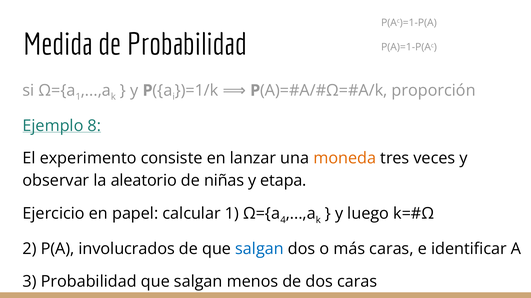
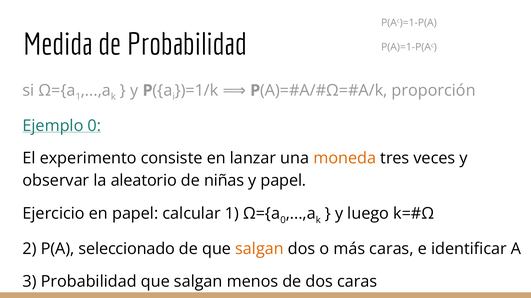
Ejemplo 8: 8 -> 0
y etapa: etapa -> papel
4 at (283, 220): 4 -> 0
involucrados: involucrados -> seleccionado
salgan at (259, 250) colour: blue -> orange
